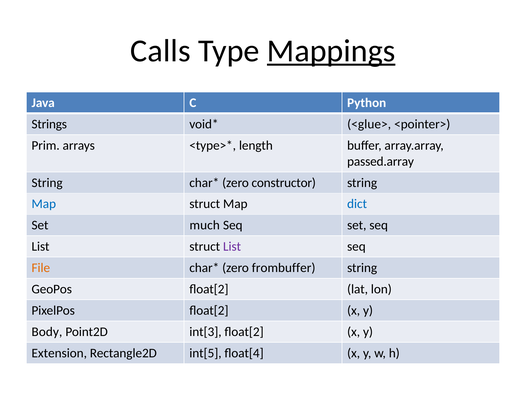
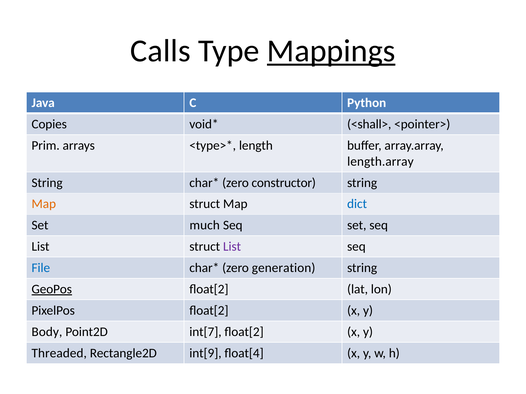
Strings: Strings -> Copies
<glue>: <glue> -> <shall>
passed.array: passed.array -> length.array
Map at (44, 204) colour: blue -> orange
File colour: orange -> blue
frombuffer: frombuffer -> generation
GeoPos underline: none -> present
int[3: int[3 -> int[7
Extension: Extension -> Threaded
int[5: int[5 -> int[9
